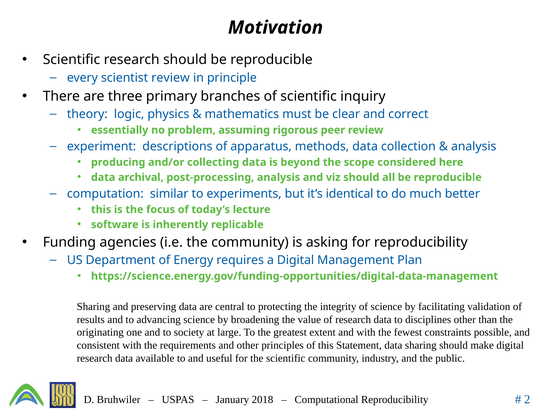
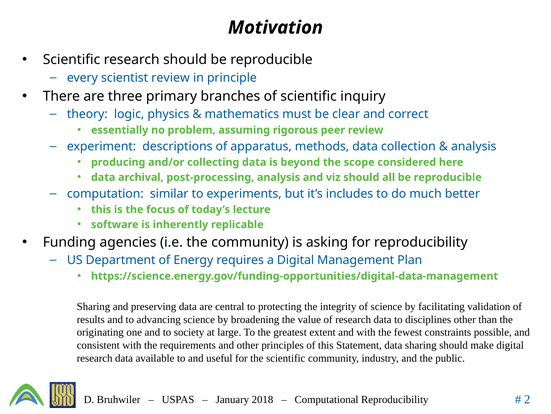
identical: identical -> includes
